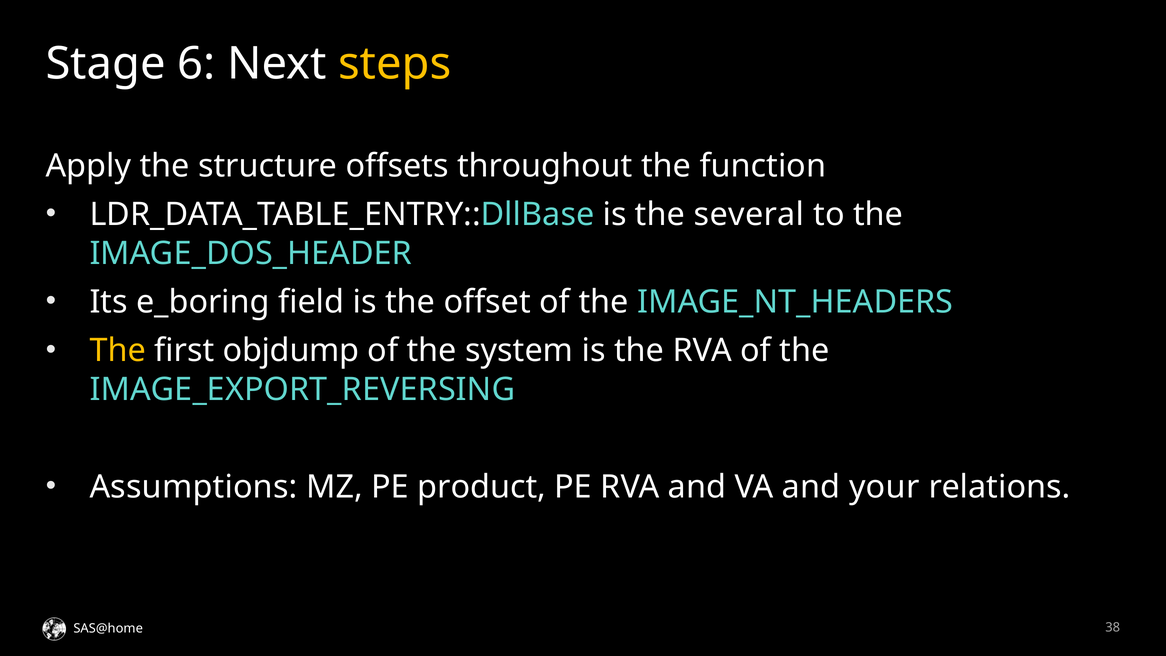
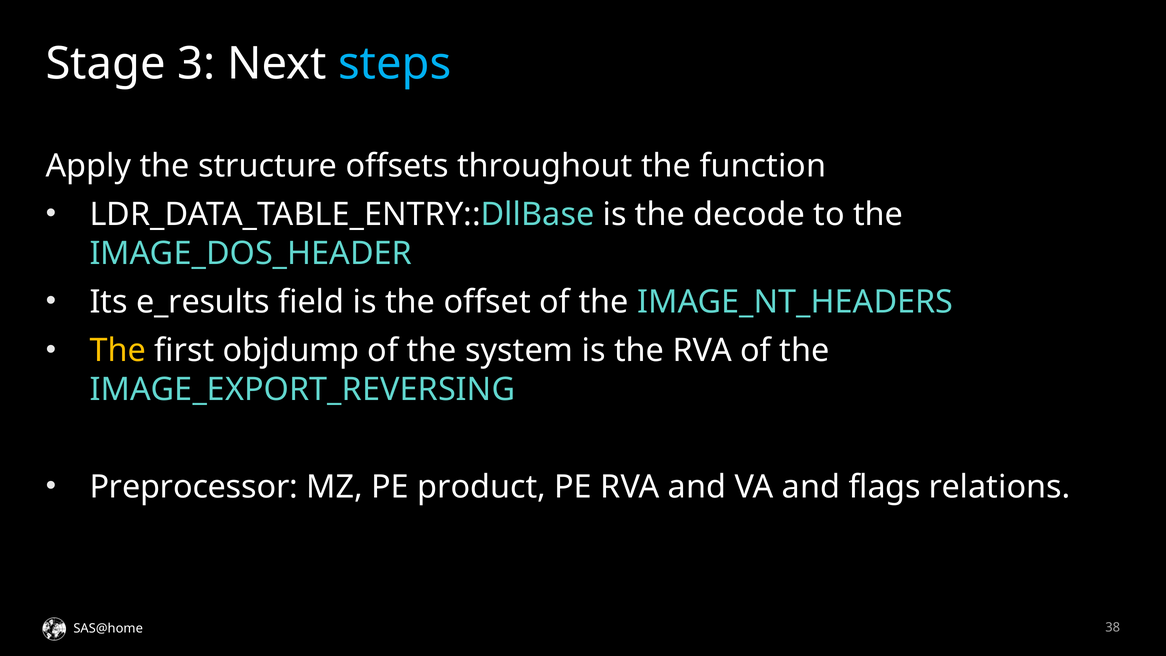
6: 6 -> 3
steps colour: yellow -> light blue
several: several -> decode
e_boring: e_boring -> e_results
Assumptions: Assumptions -> Preprocessor
your: your -> flags
